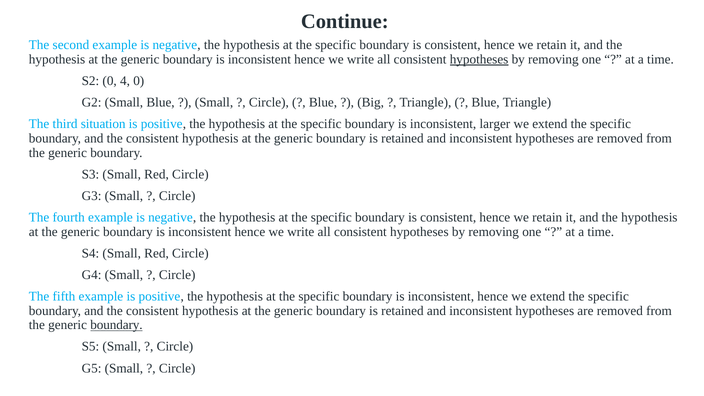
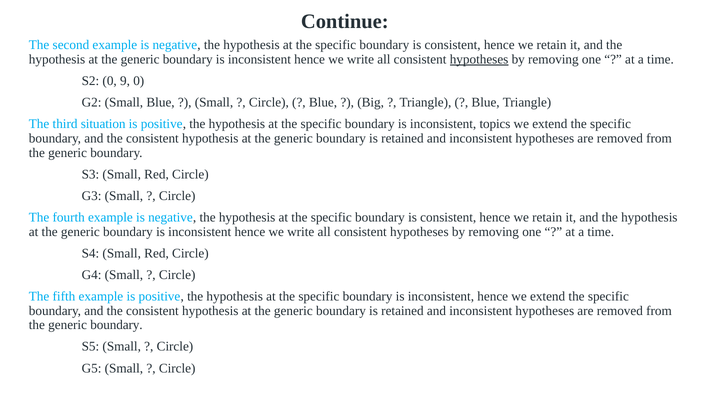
4: 4 -> 9
larger: larger -> topics
boundary at (116, 325) underline: present -> none
